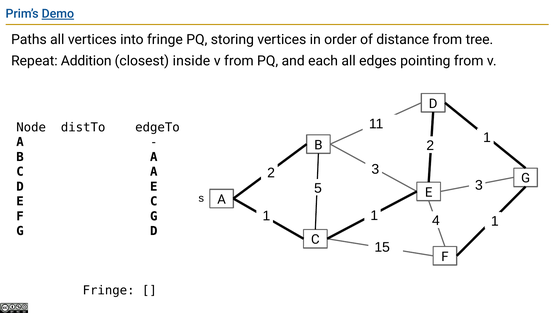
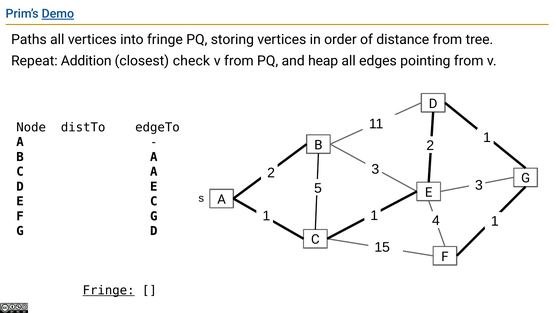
inside: inside -> check
each: each -> heap
Fringe at (109, 291) underline: none -> present
